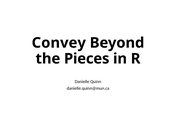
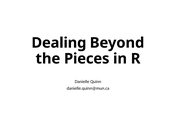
Convey: Convey -> Dealing
